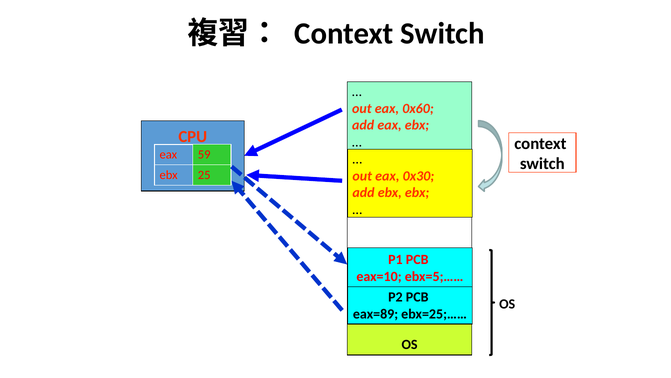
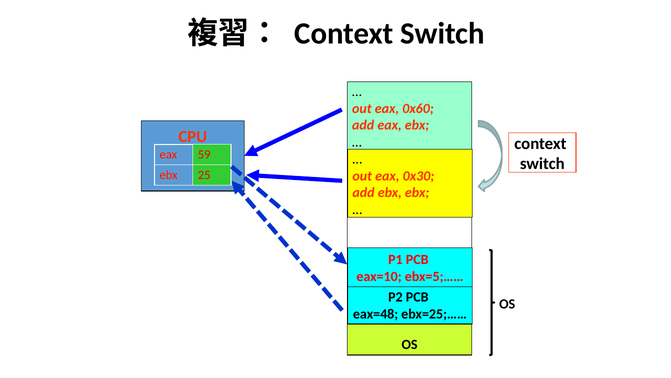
eax=89: eax=89 -> eax=48
